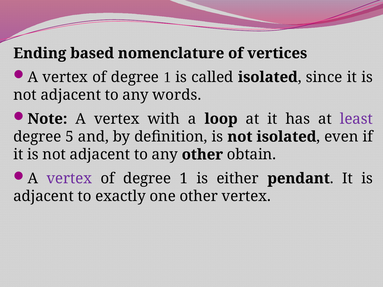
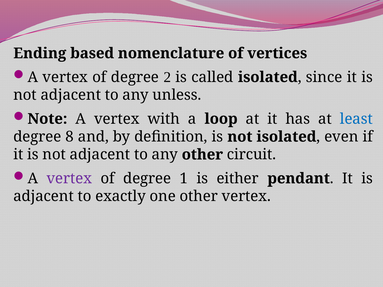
1 at (167, 77): 1 -> 2
words: words -> unless
least colour: purple -> blue
5: 5 -> 8
obtain: obtain -> circuit
